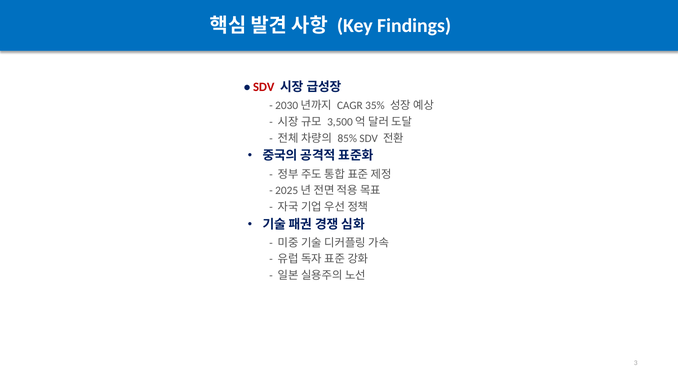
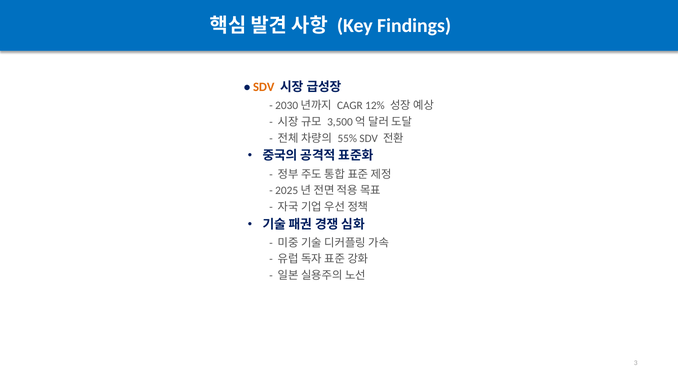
SDV at (264, 87) colour: red -> orange
35%: 35% -> 12%
85%: 85% -> 55%
